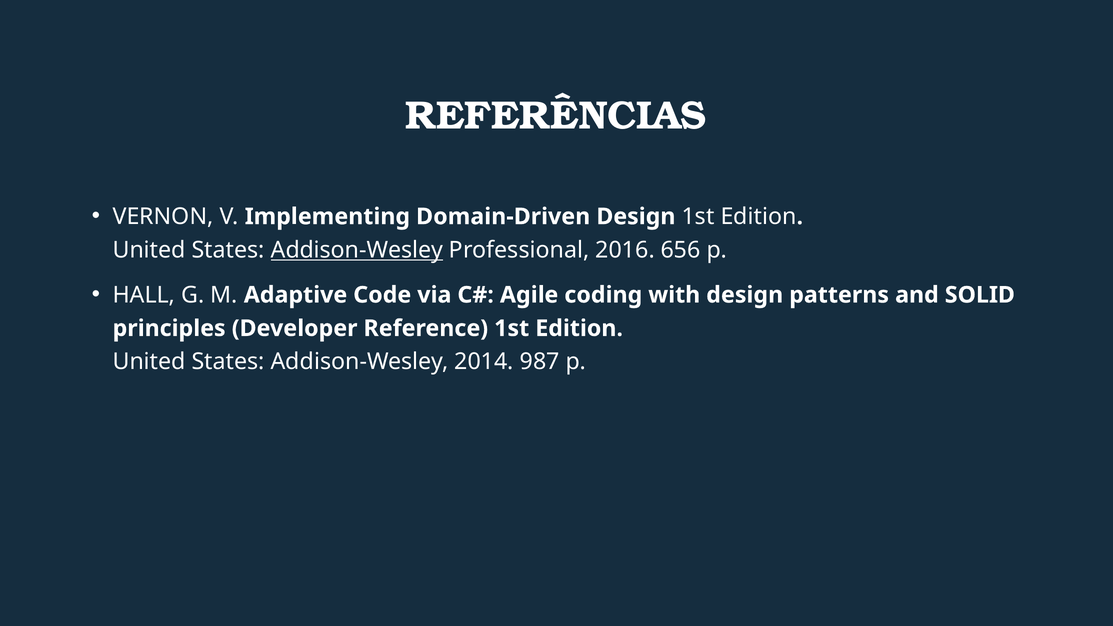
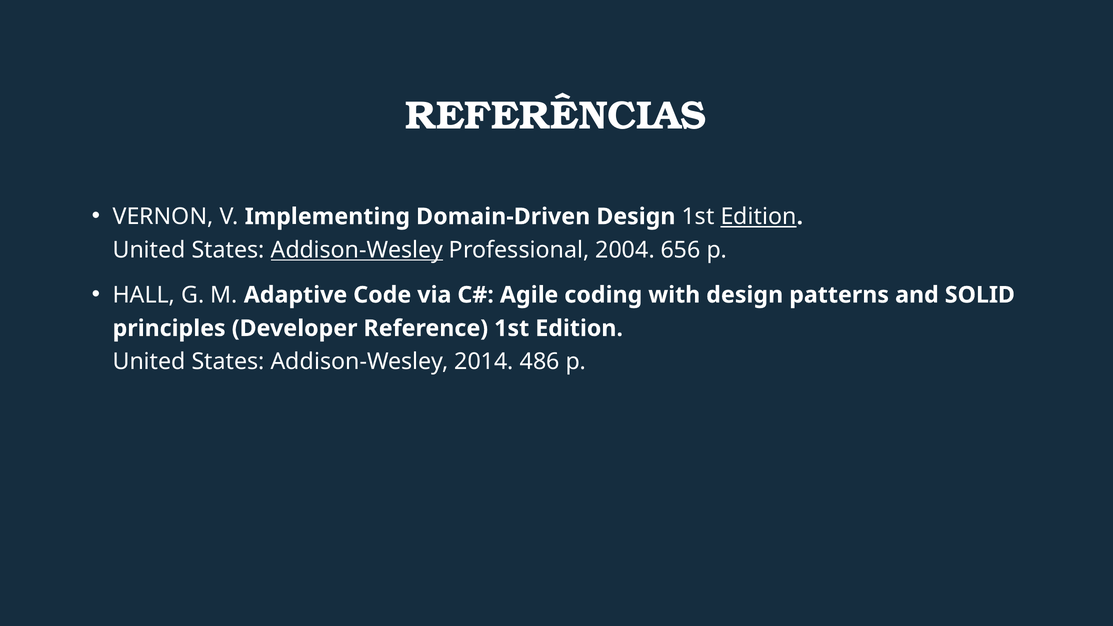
Edition at (759, 217) underline: none -> present
2016: 2016 -> 2004
987: 987 -> 486
